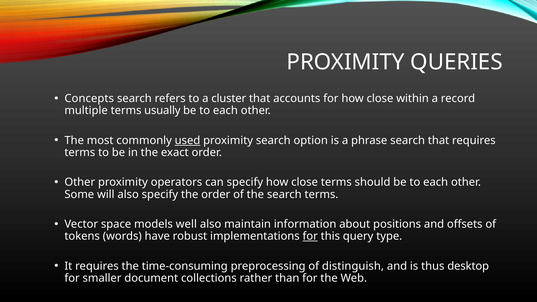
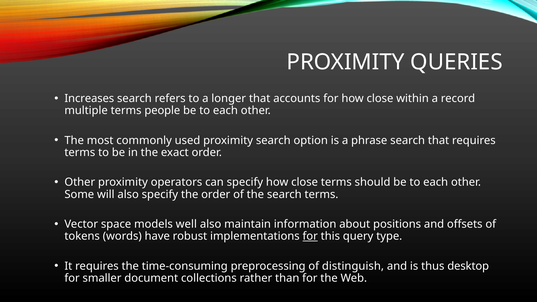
Concepts: Concepts -> Increases
cluster: cluster -> longer
usually: usually -> people
used underline: present -> none
